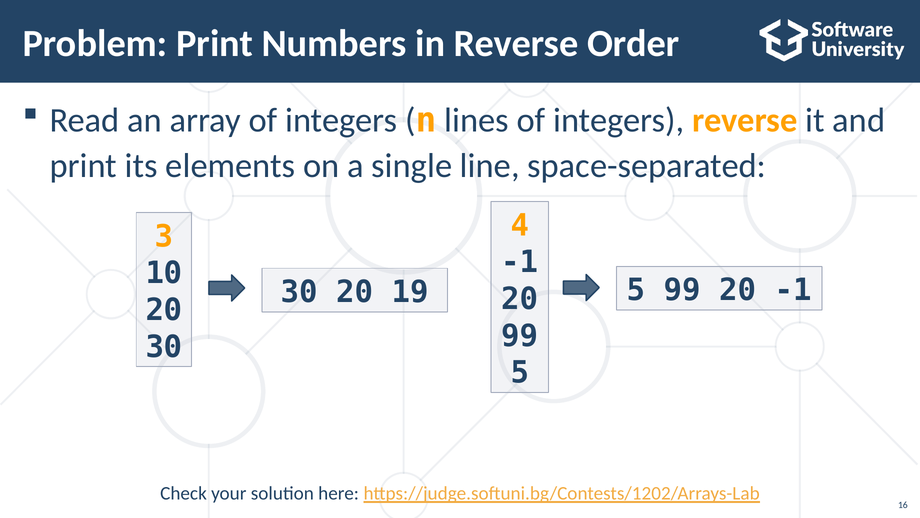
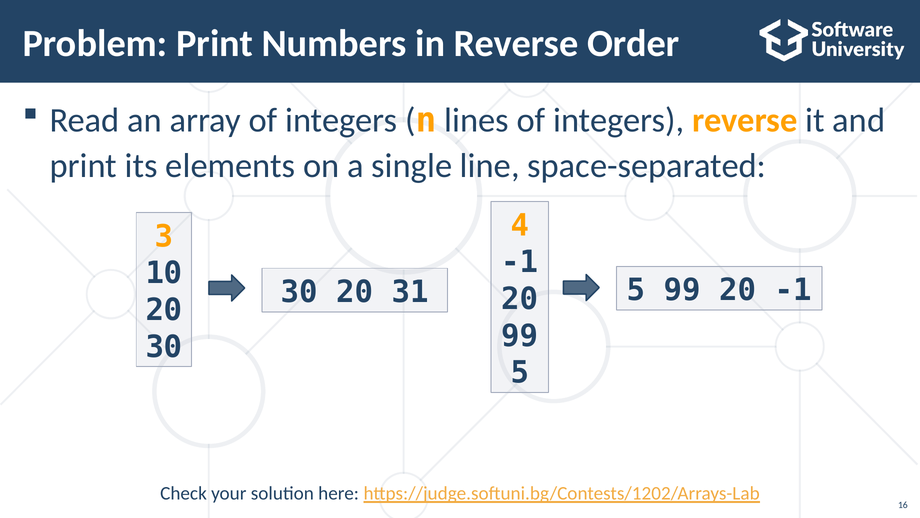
19: 19 -> 31
